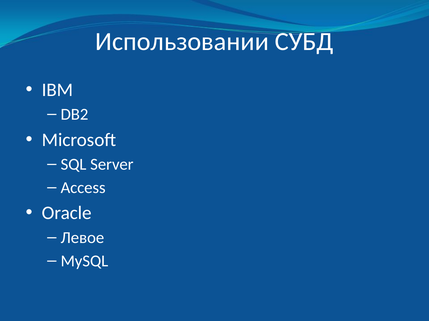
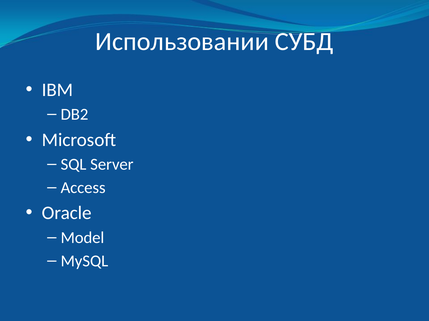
Левое: Левое -> Model
